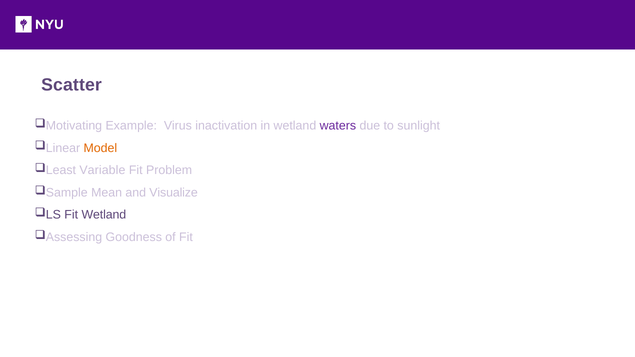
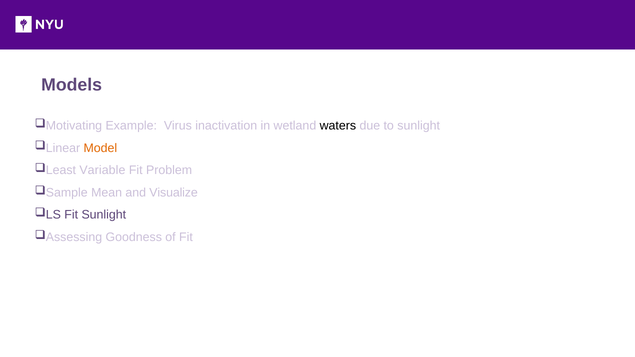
Scatter: Scatter -> Models
waters colour: purple -> black
Fit Wetland: Wetland -> Sunlight
